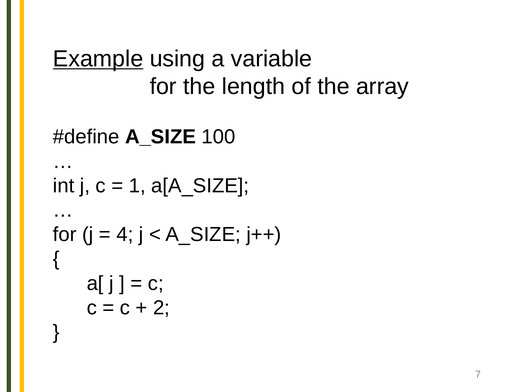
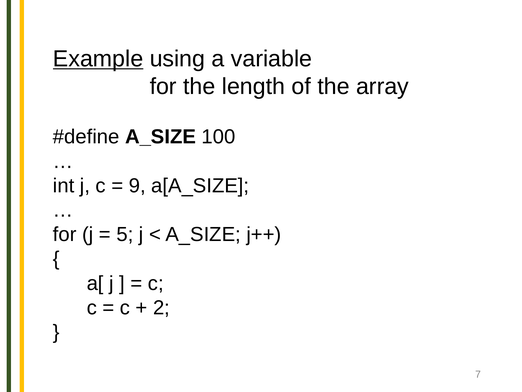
1: 1 -> 9
4: 4 -> 5
